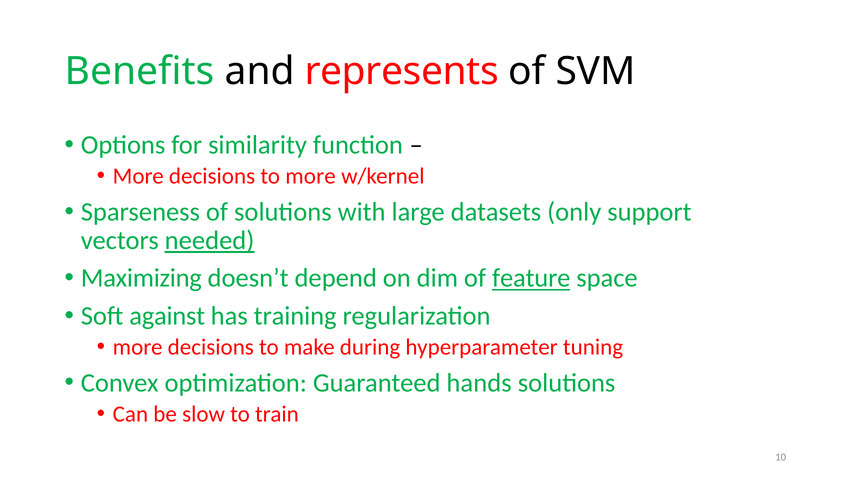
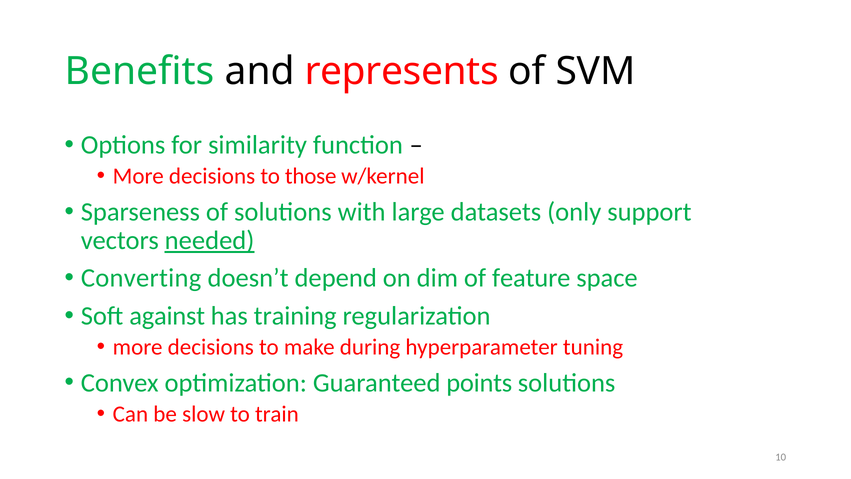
to more: more -> those
Maximizing: Maximizing -> Converting
feature underline: present -> none
hands: hands -> points
